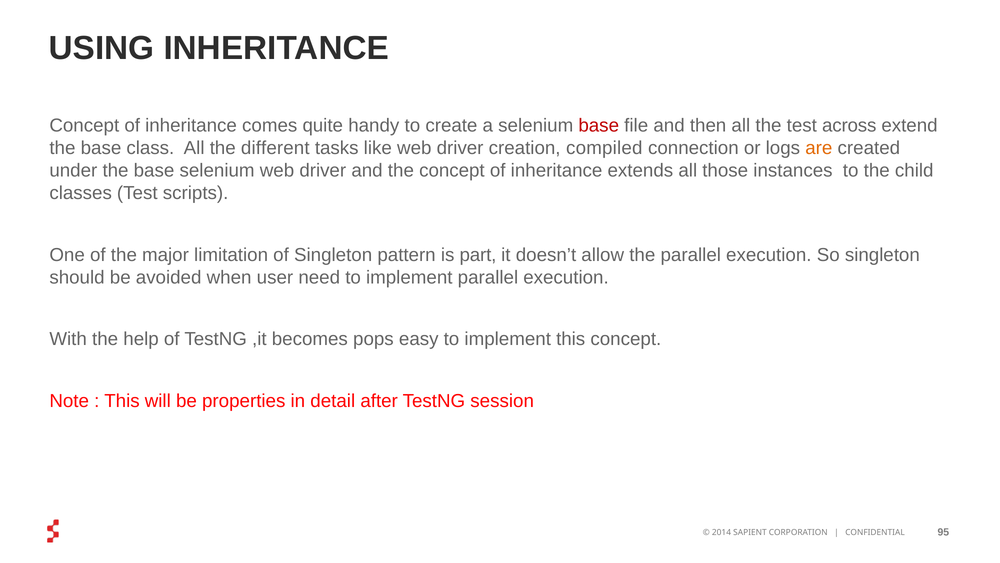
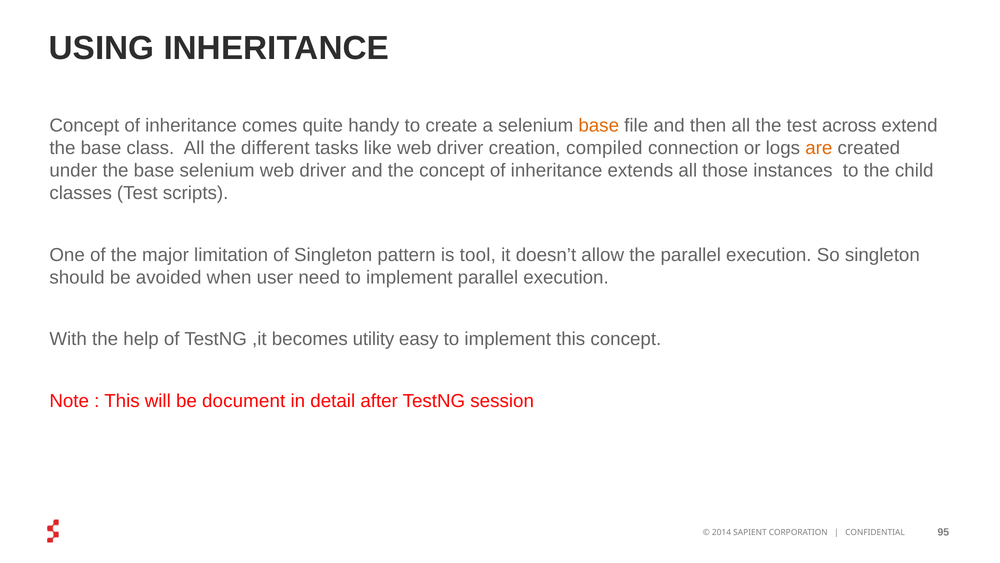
base at (599, 126) colour: red -> orange
part: part -> tool
pops: pops -> utility
properties: properties -> document
